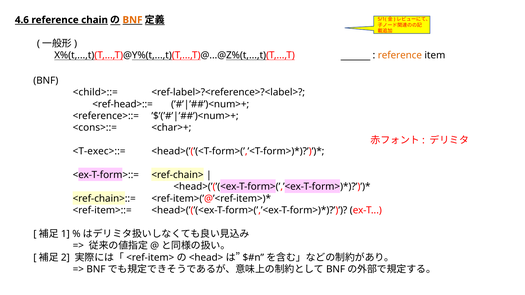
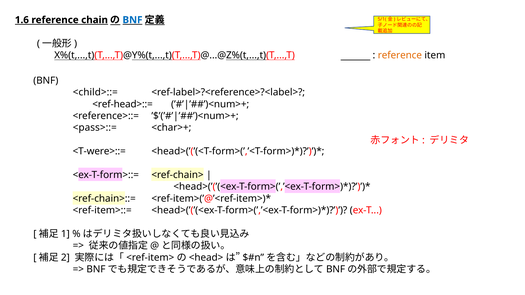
4.6: 4.6 -> 1.6
BNF at (132, 20) colour: orange -> blue
<cons>::=: <cons>::= -> <pass>::=
<T-exec>::=: <T-exec>::= -> <T-were>::=
